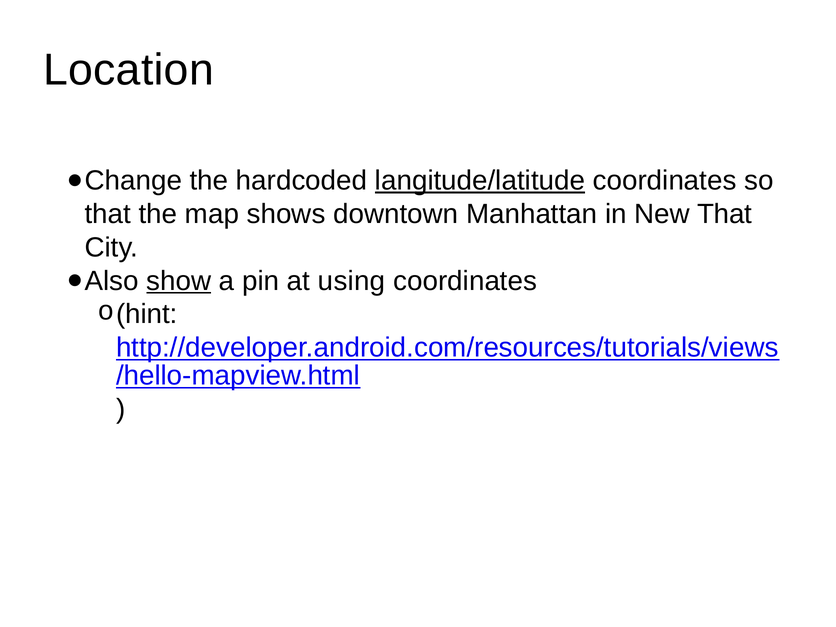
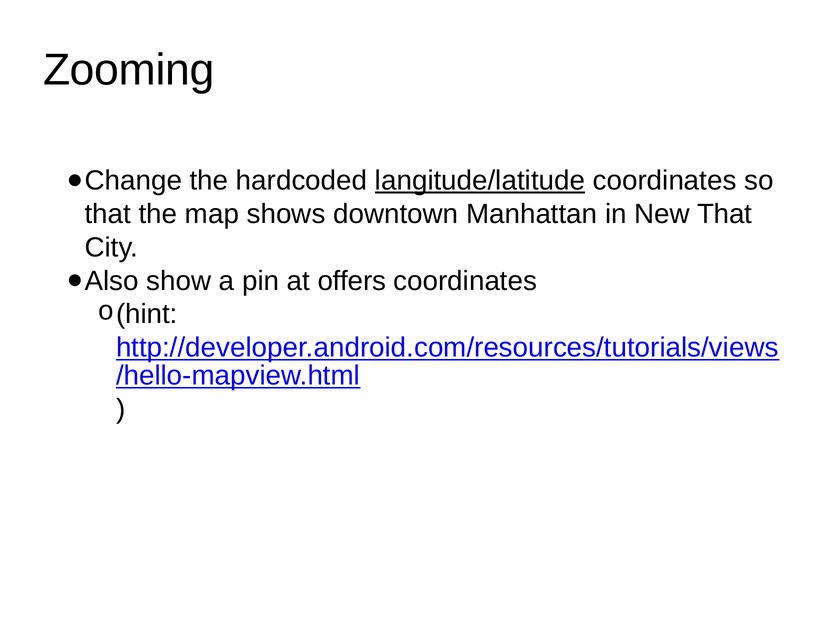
Location: Location -> Zooming
show underline: present -> none
using: using -> offers
